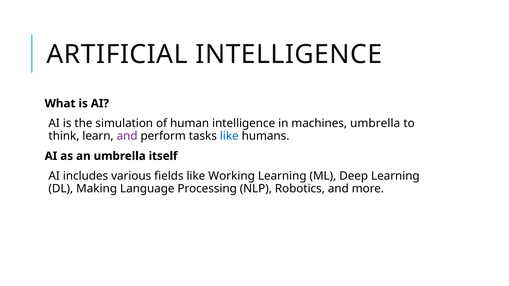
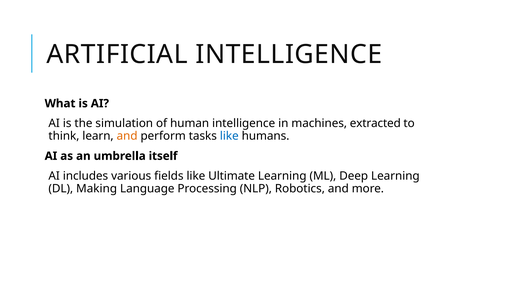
machines umbrella: umbrella -> extracted
and at (127, 136) colour: purple -> orange
Working: Working -> Ultimate
